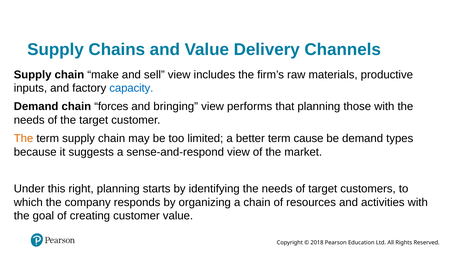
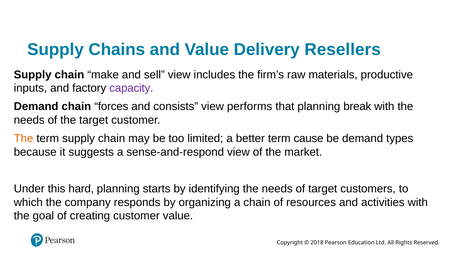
Channels: Channels -> Resellers
capacity colour: blue -> purple
bringing: bringing -> consists
those: those -> break
right: right -> hard
